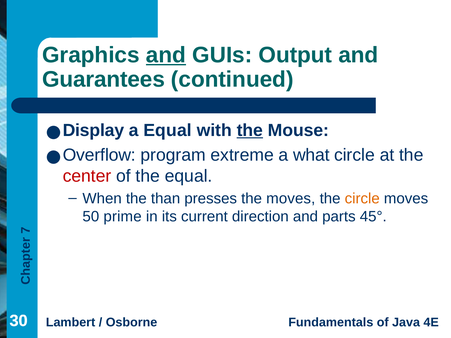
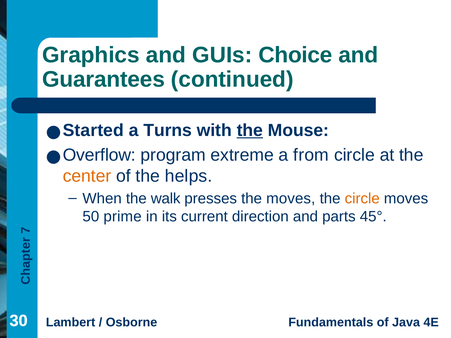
and at (166, 55) underline: present -> none
Output: Output -> Choice
Display: Display -> Started
a Equal: Equal -> Turns
what: what -> from
center colour: red -> orange
the equal: equal -> helps
than: than -> walk
